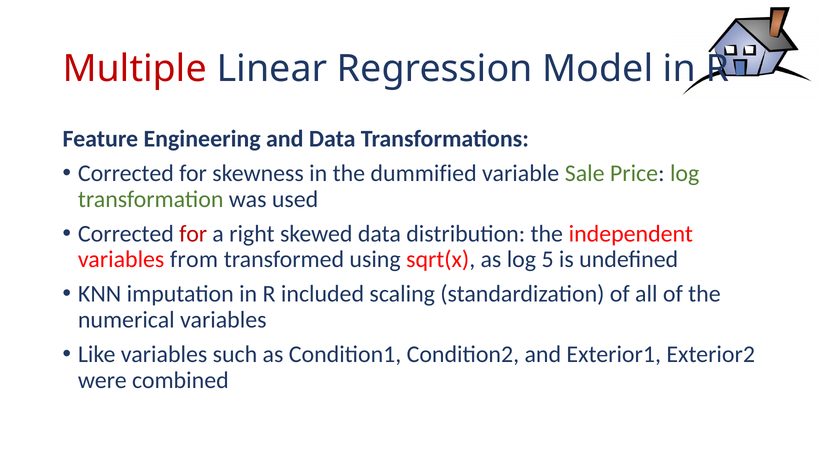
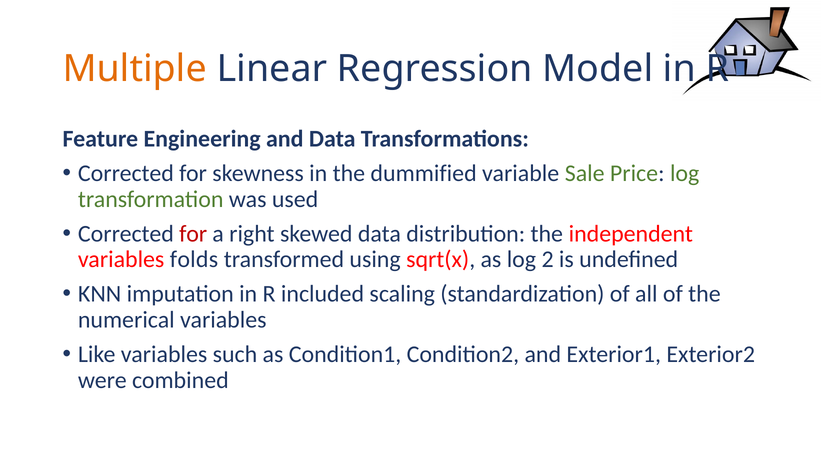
Multiple colour: red -> orange
from: from -> folds
5: 5 -> 2
